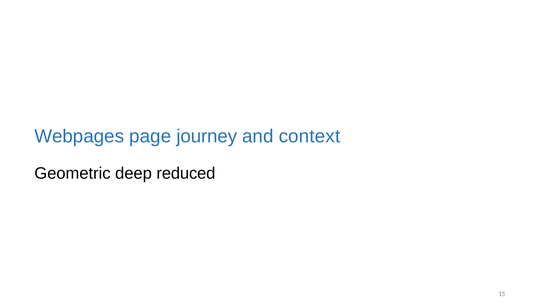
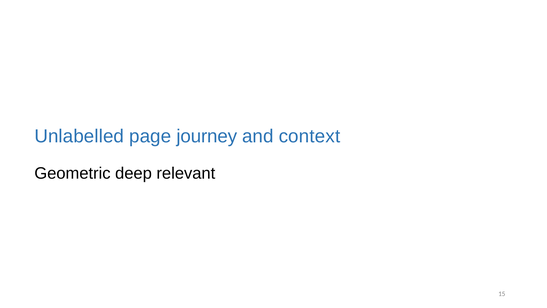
Webpages: Webpages -> Unlabelled
reduced: reduced -> relevant
